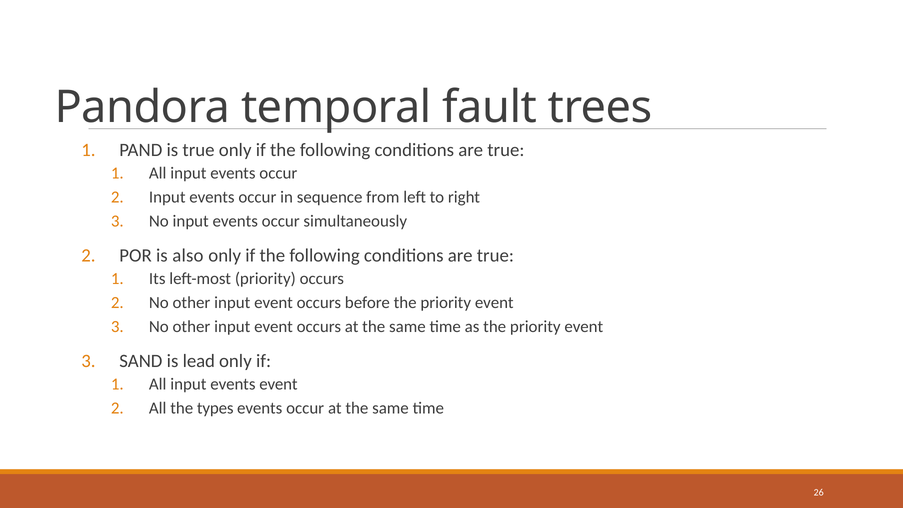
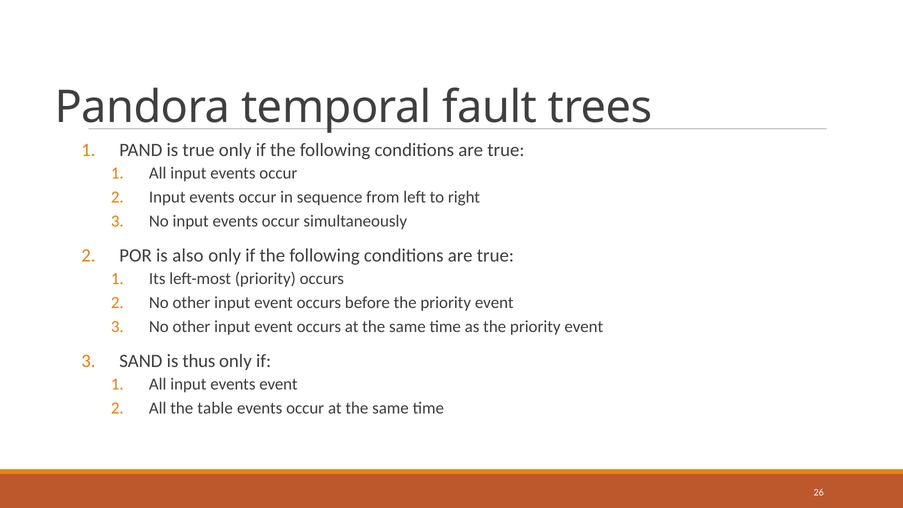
lead: lead -> thus
types: types -> table
